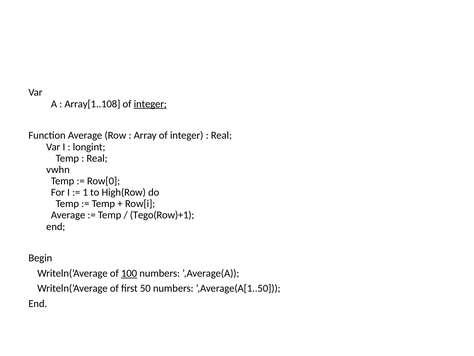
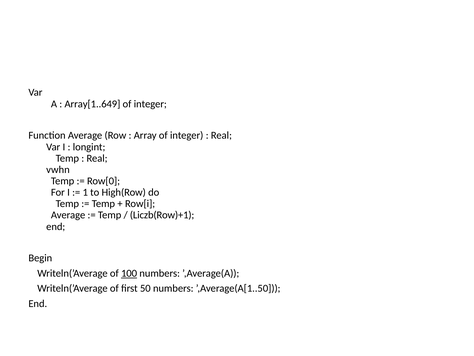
Array[1..108: Array[1..108 -> Array[1..649
integer at (150, 104) underline: present -> none
Tego(Row)+1: Tego(Row)+1 -> Liczb(Row)+1
